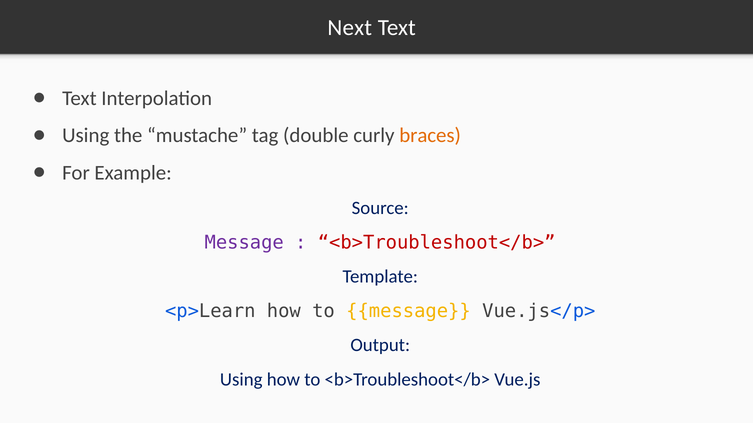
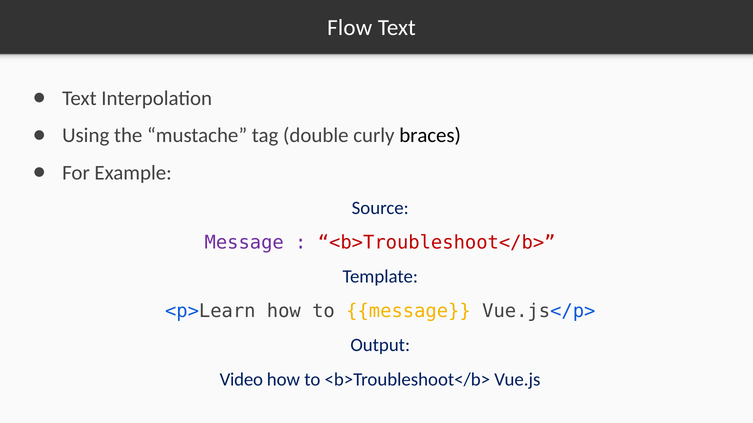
Next: Next -> Flow
braces colour: orange -> black
Using at (241, 380): Using -> Video
